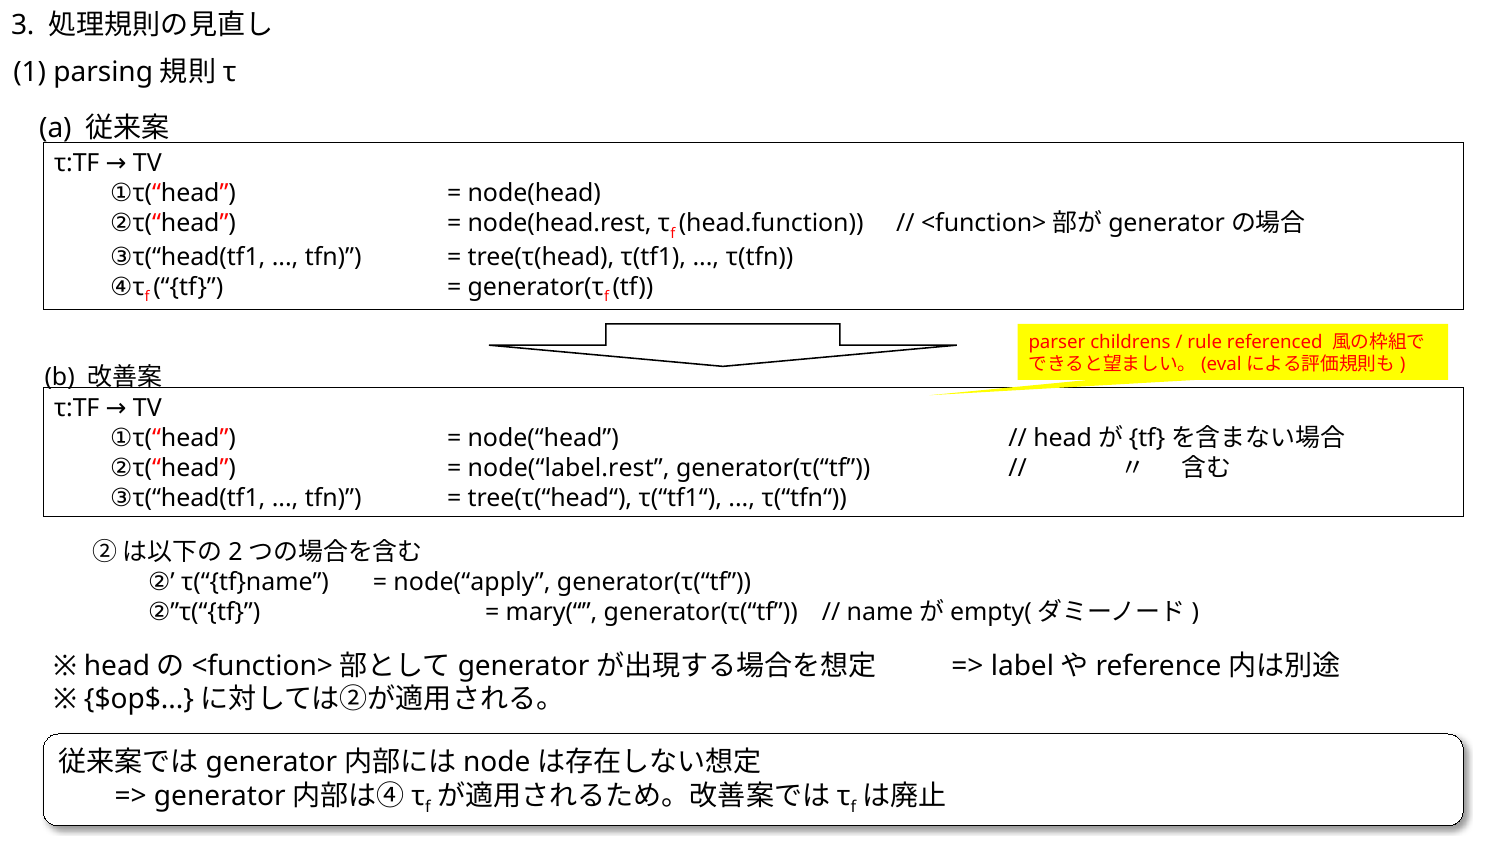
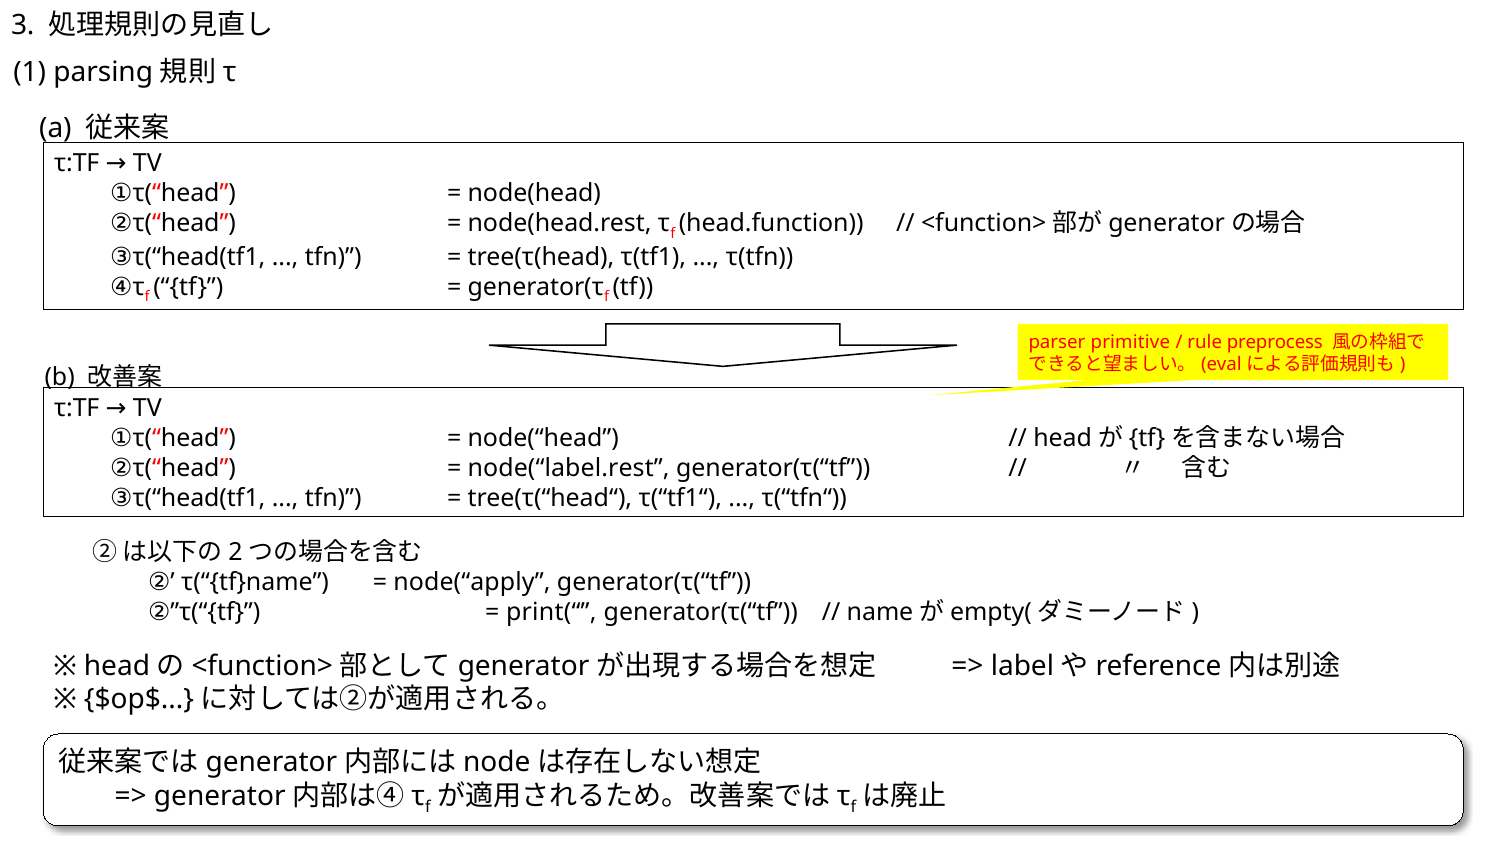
childrens: childrens -> primitive
referenced: referenced -> preprocess
mary(“: mary(“ -> print(“
